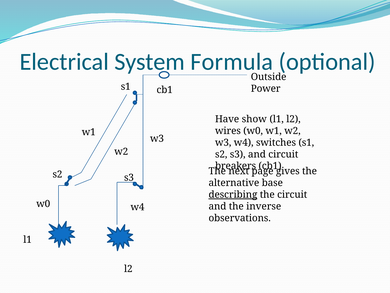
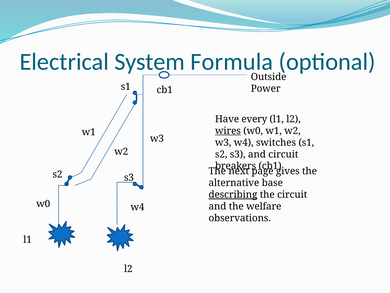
show: show -> every
wires underline: none -> present
inverse: inverse -> welfare
